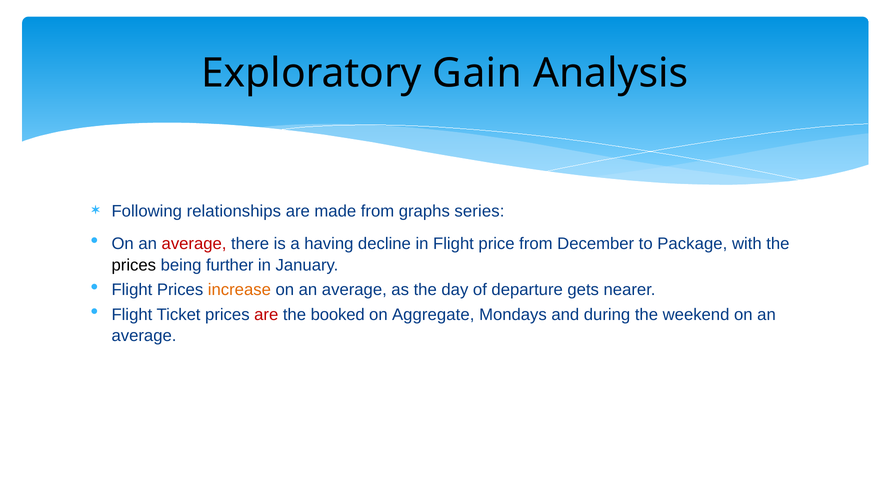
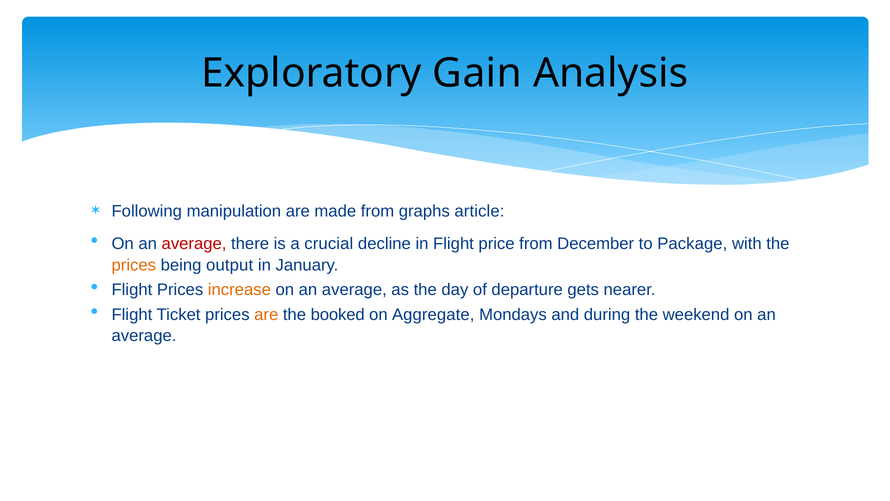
relationships: relationships -> manipulation
series: series -> article
having: having -> crucial
prices at (134, 265) colour: black -> orange
further: further -> output
are at (266, 314) colour: red -> orange
